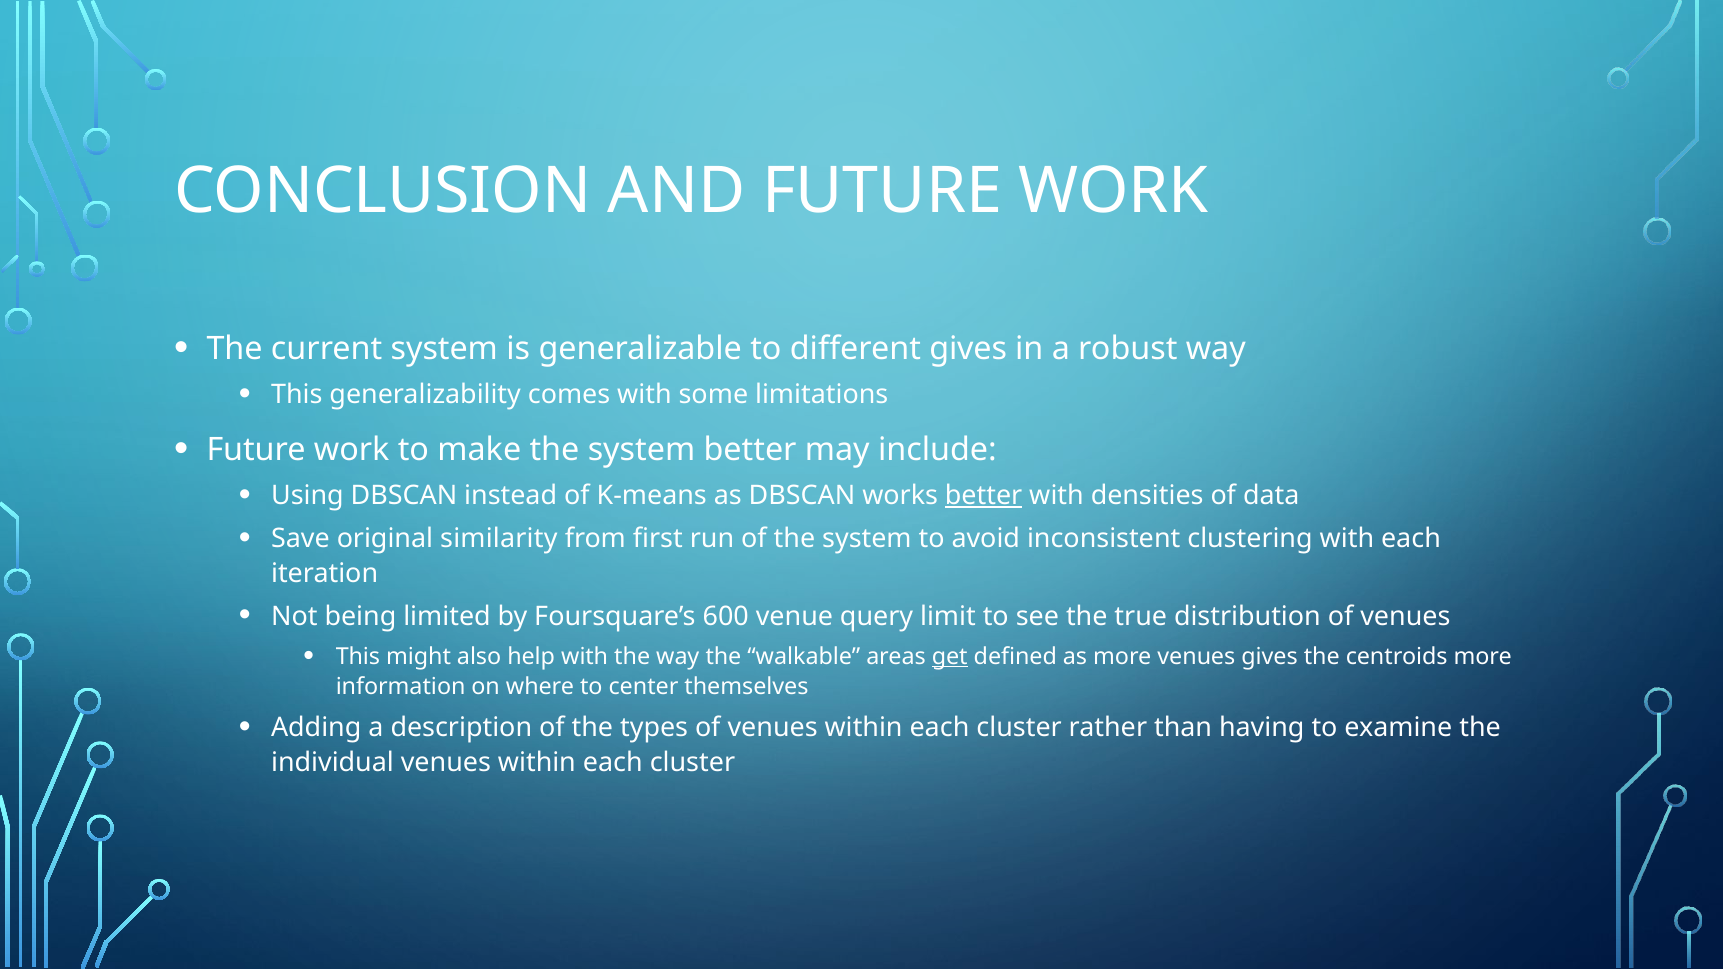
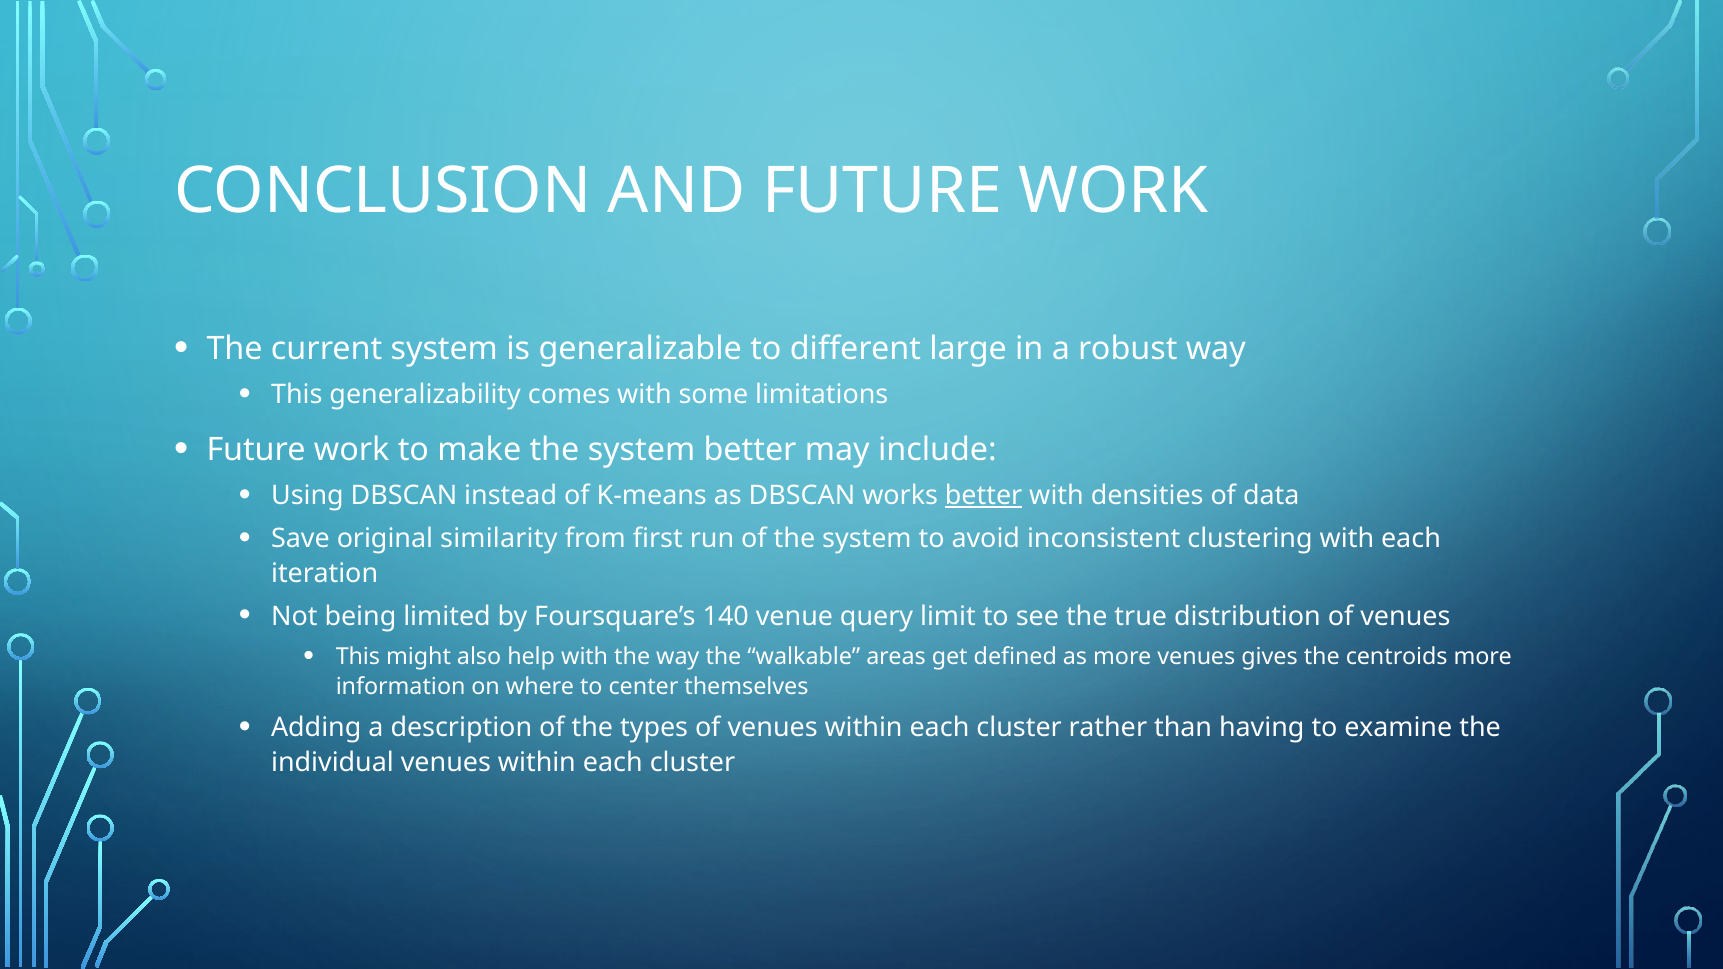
different gives: gives -> large
600: 600 -> 140
get underline: present -> none
